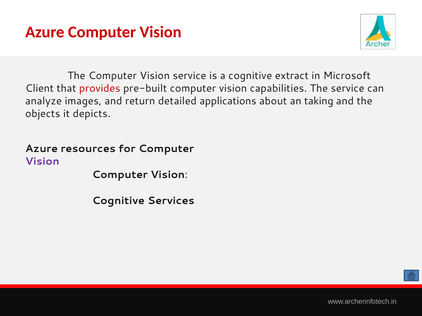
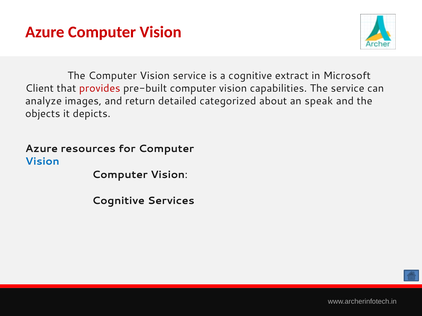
applications: applications -> categorized
taking: taking -> speak
Vision at (42, 162) colour: purple -> blue
